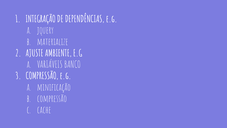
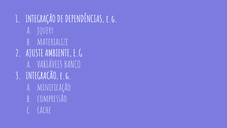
COMPRESSÃO at (42, 76): COMPRESSÃO -> INTEGRACÃO
